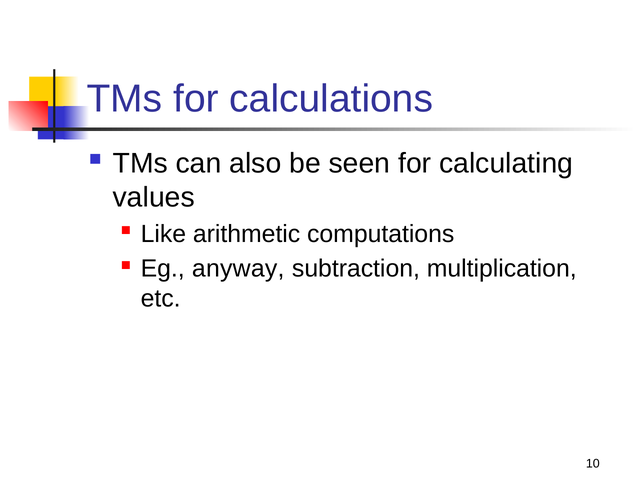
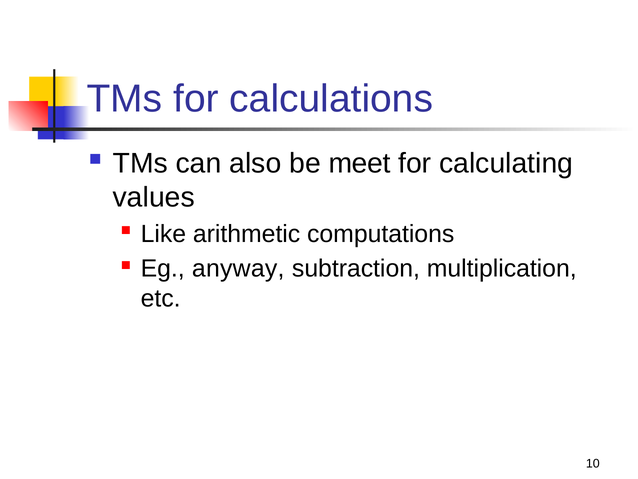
seen: seen -> meet
